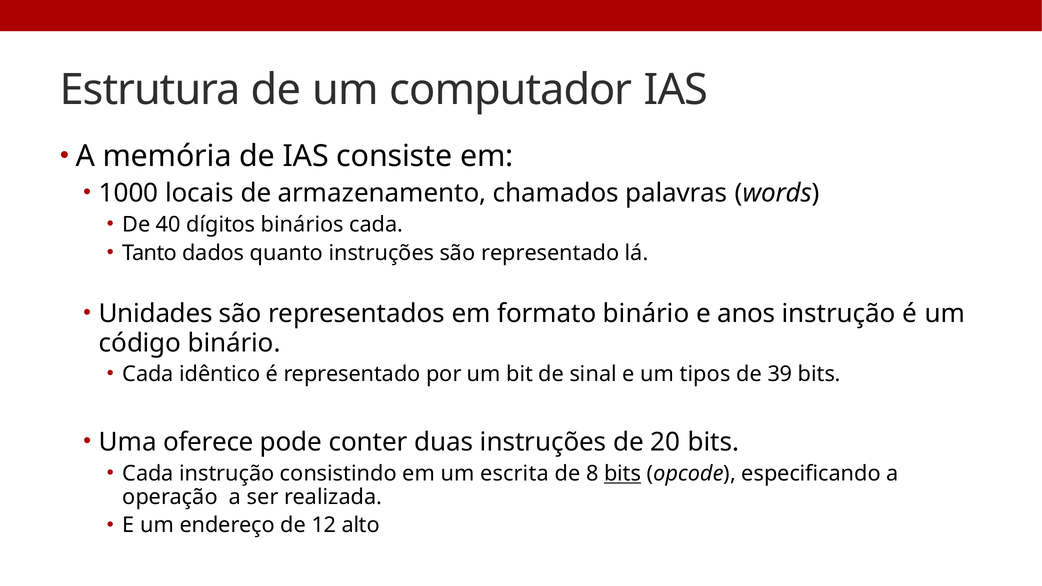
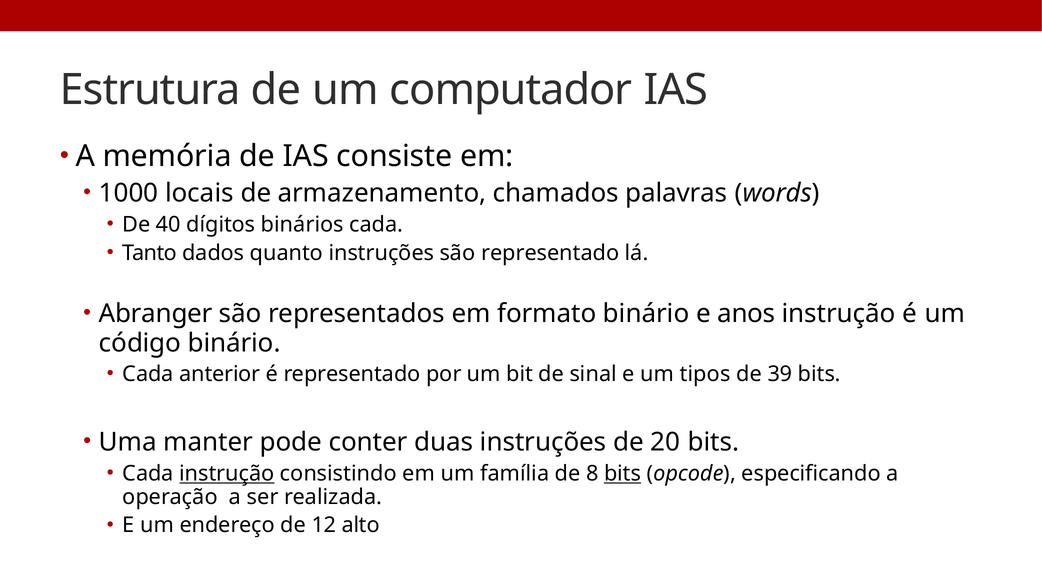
Unidades: Unidades -> Abranger
idêntico: idêntico -> anterior
oferece: oferece -> manter
instrução at (227, 474) underline: none -> present
escrita: escrita -> família
